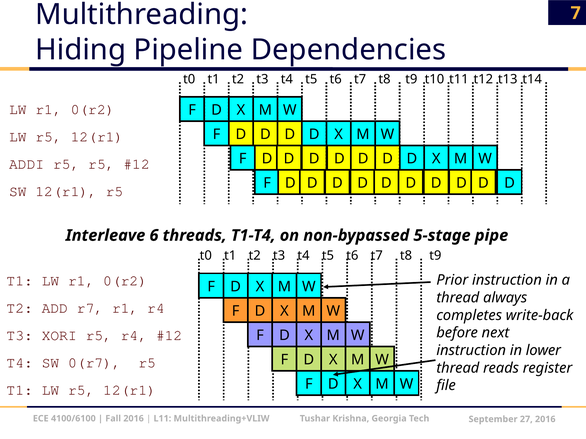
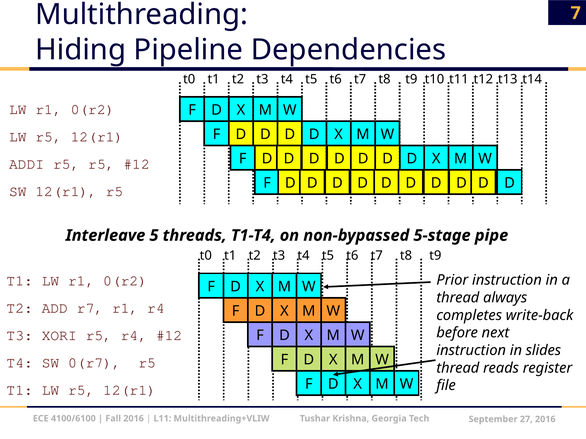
6: 6 -> 5
lower: lower -> slides
